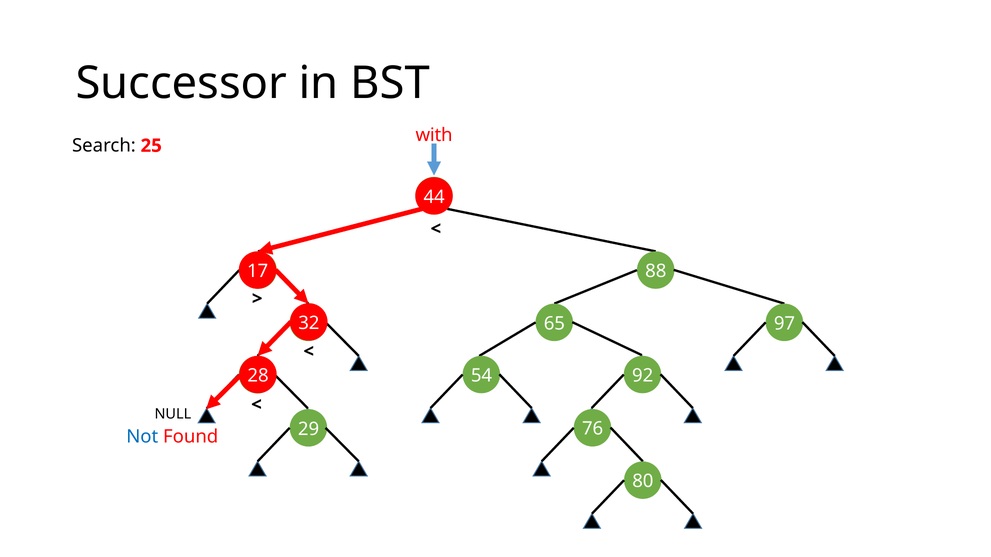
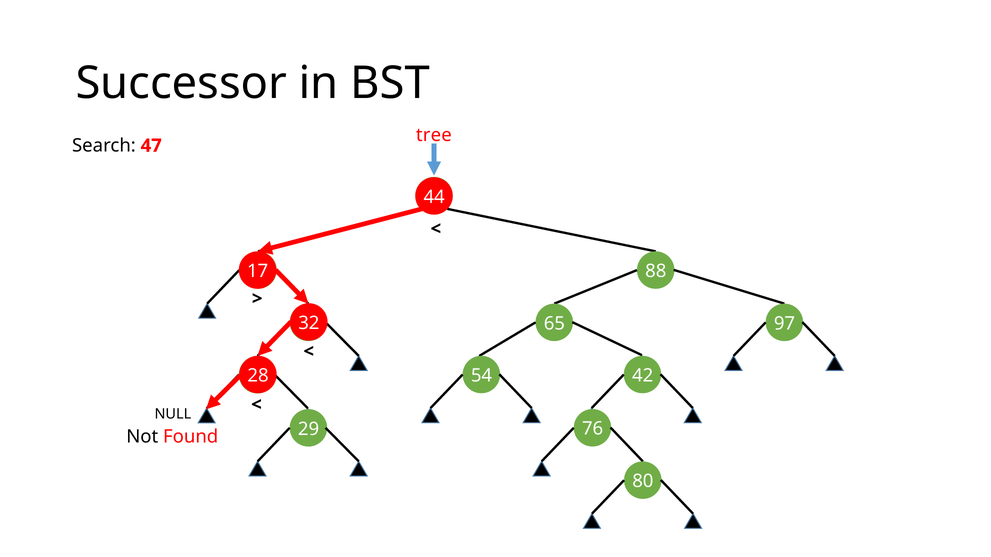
with: with -> tree
25: 25 -> 47
92: 92 -> 42
Not colour: blue -> black
